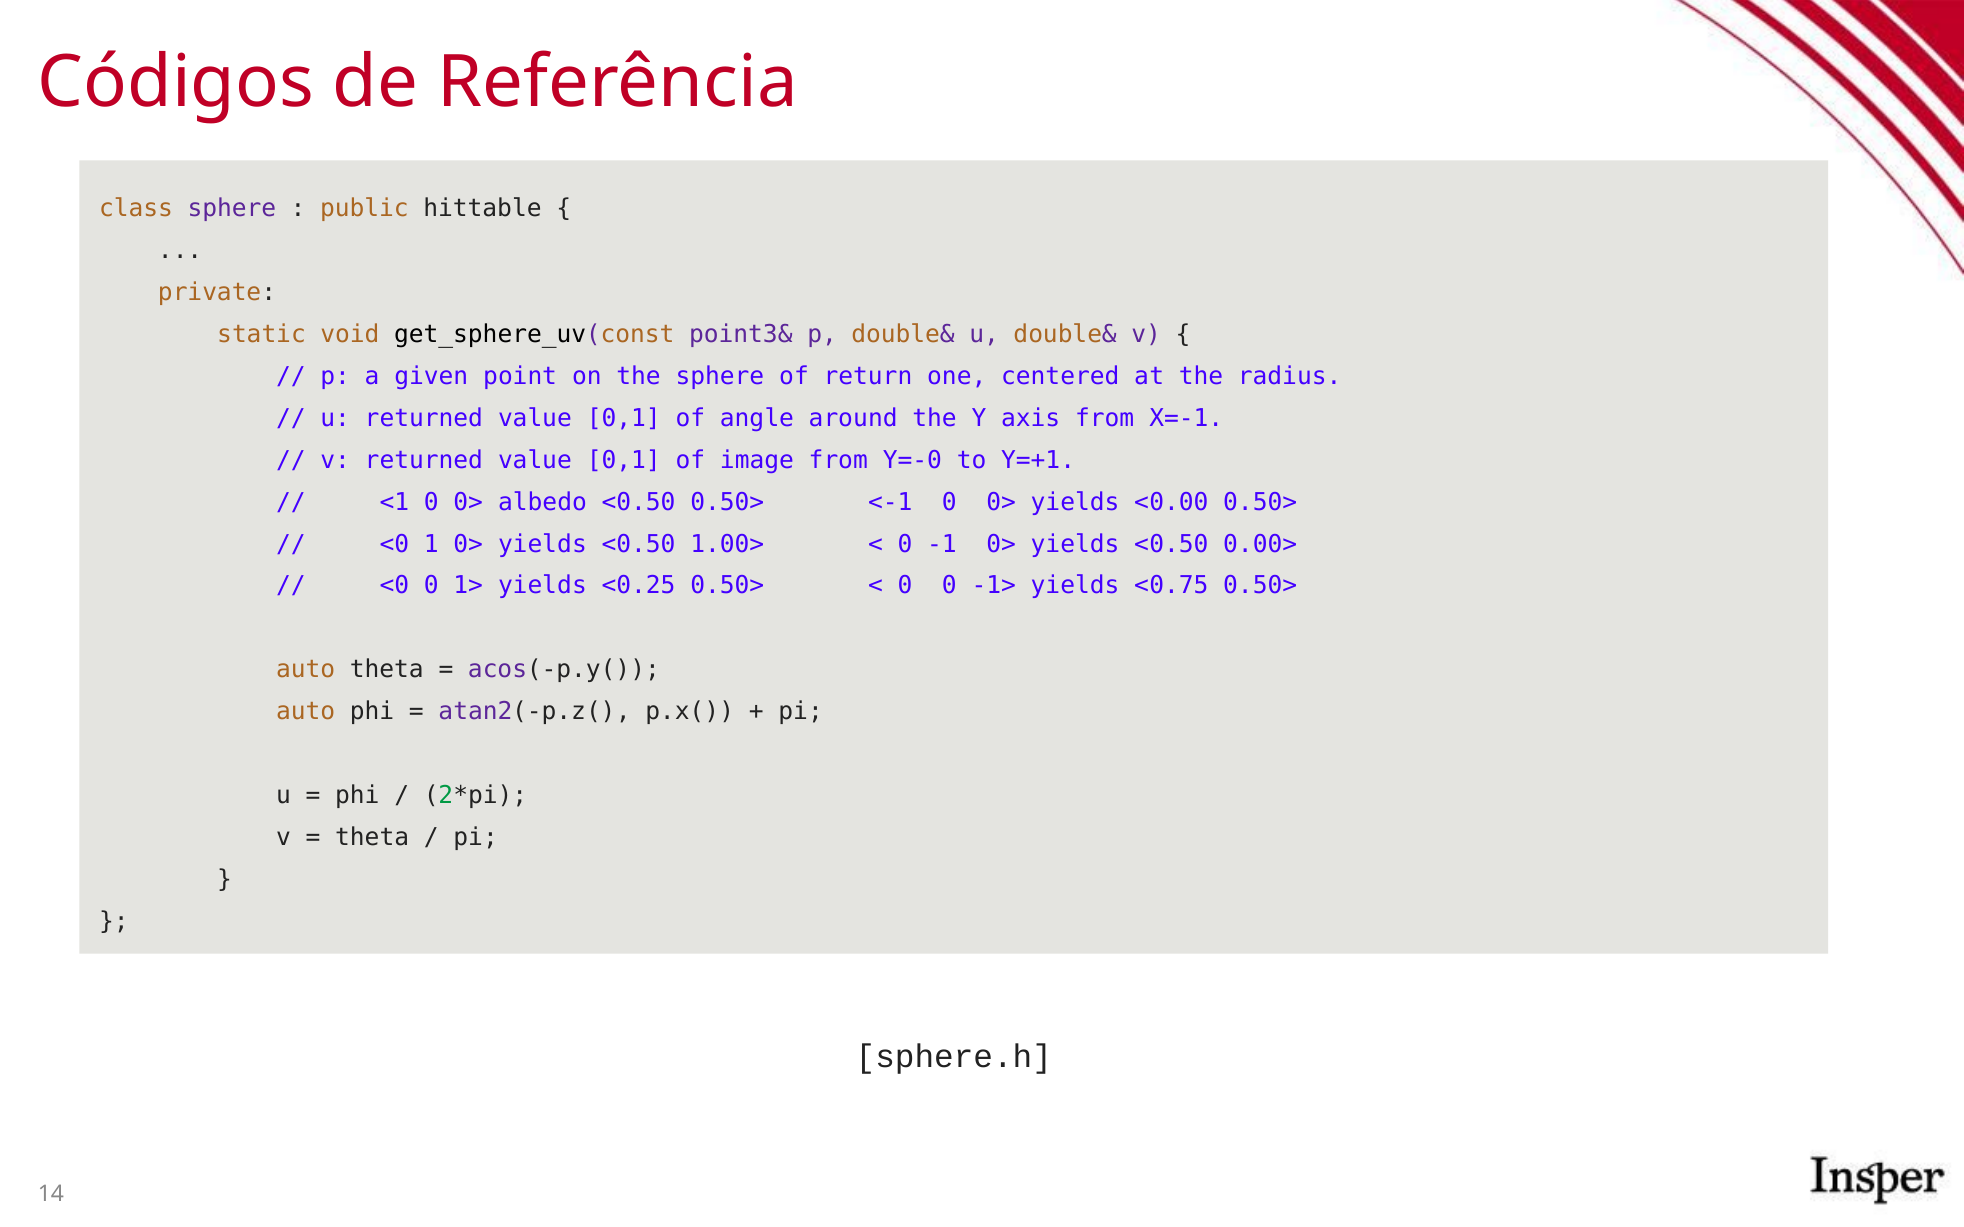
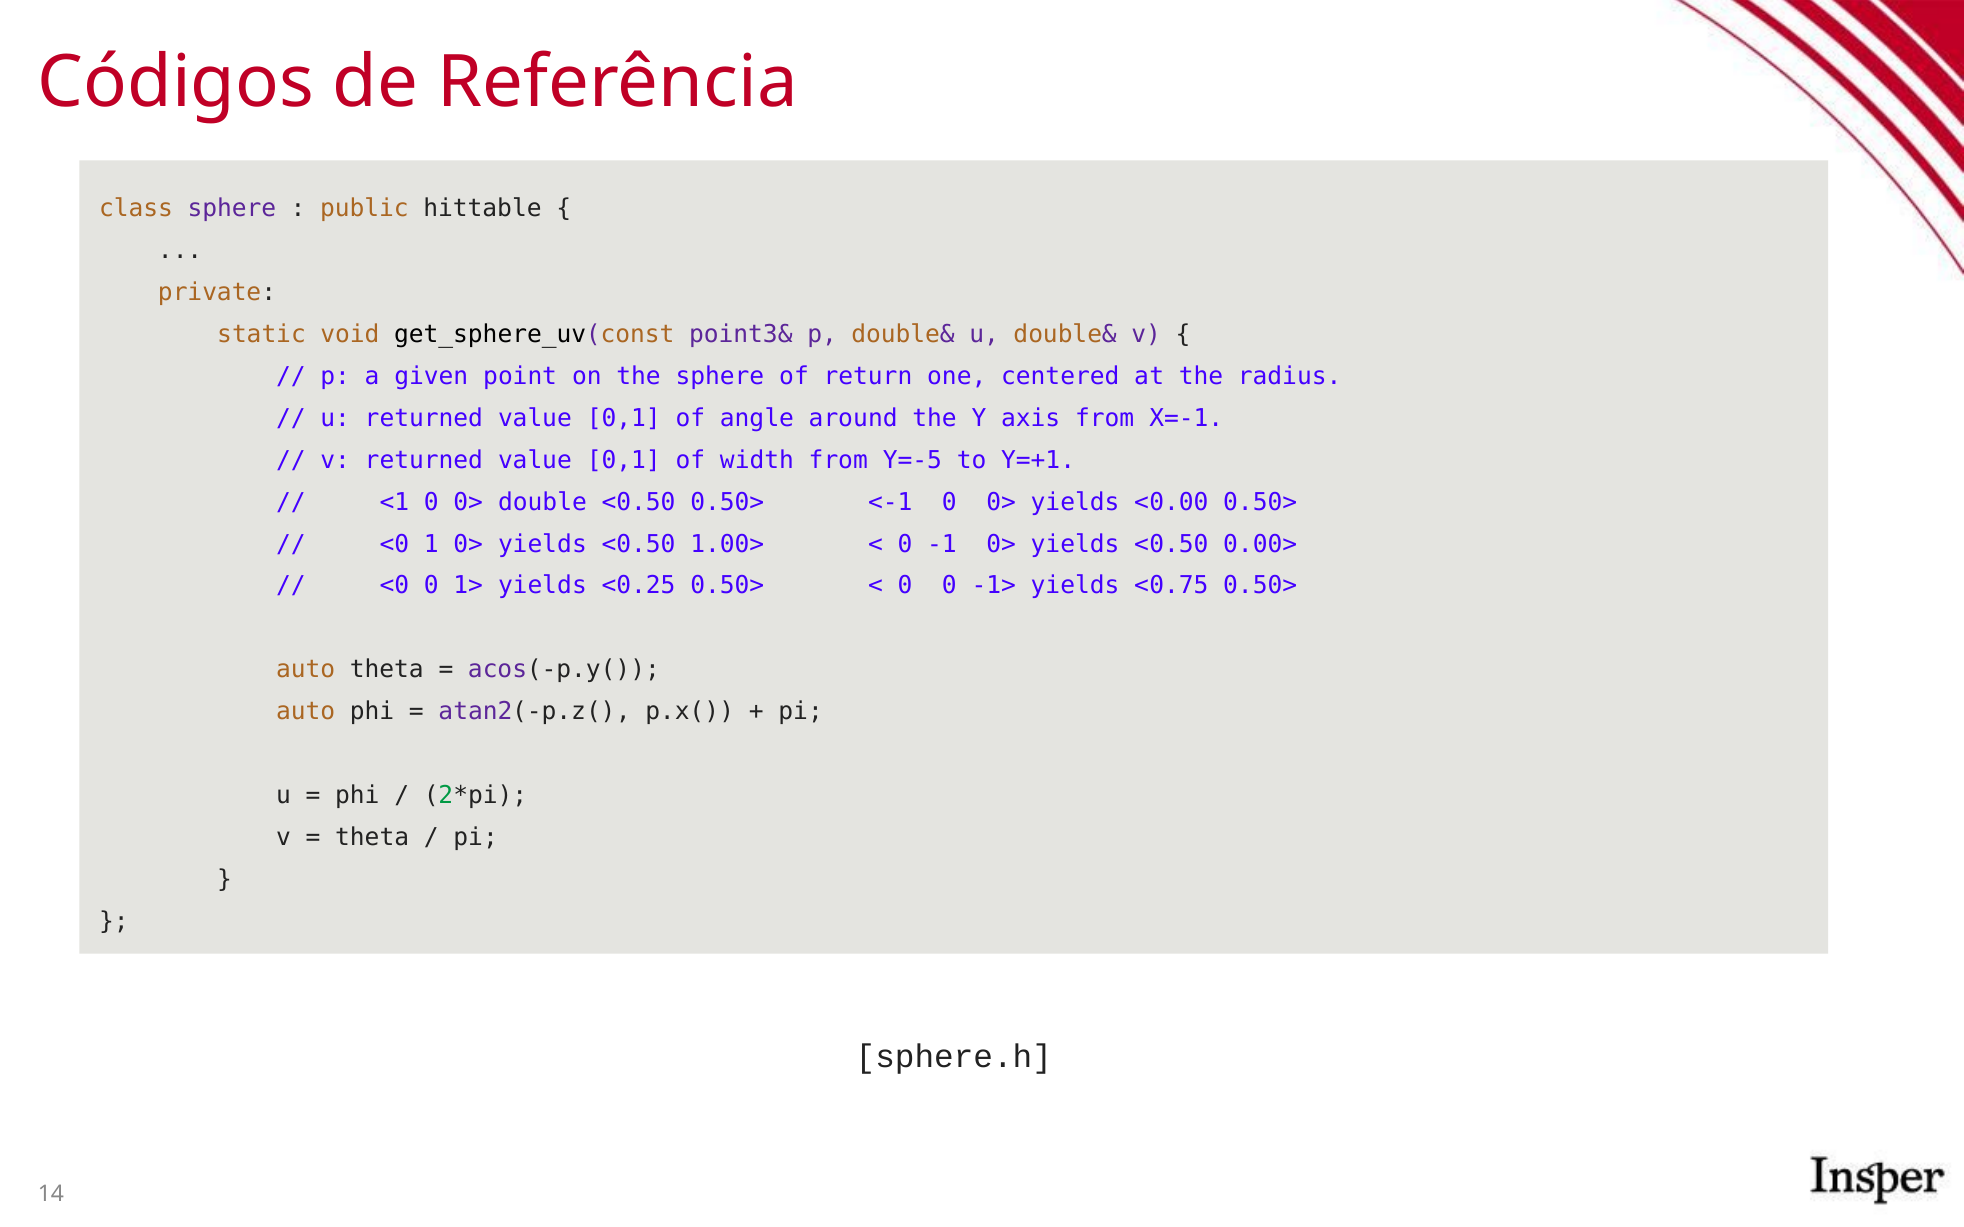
image: image -> width
Y=-0: Y=-0 -> Y=-5
albedo: albedo -> double
